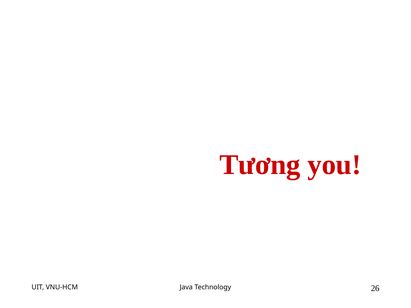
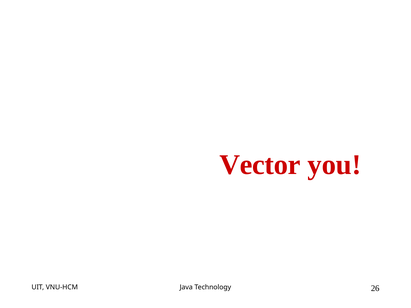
Tương: Tương -> Vector
